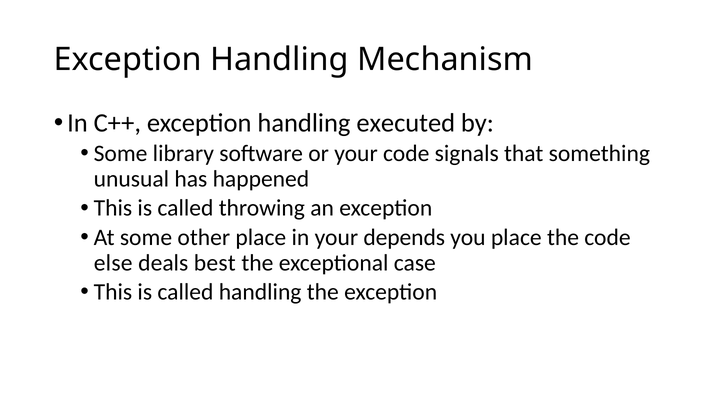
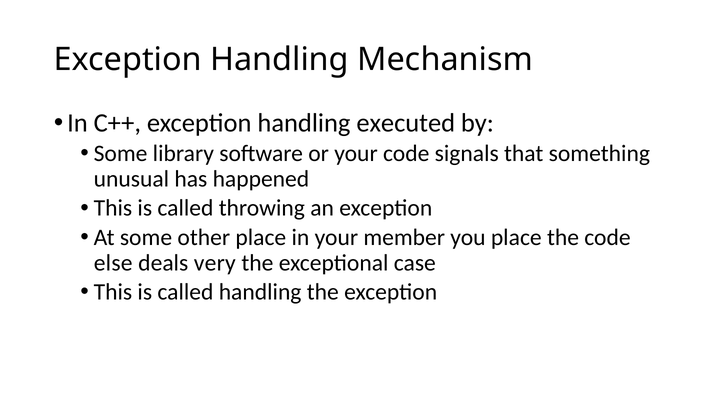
depends: depends -> member
best: best -> very
